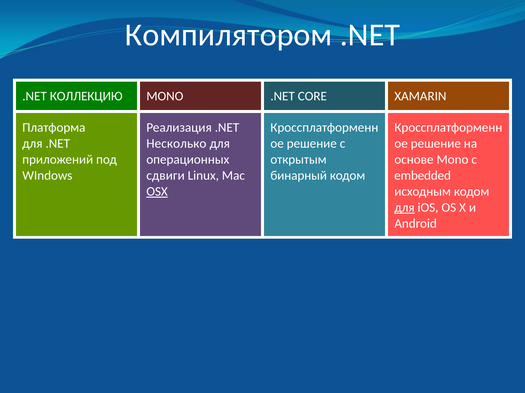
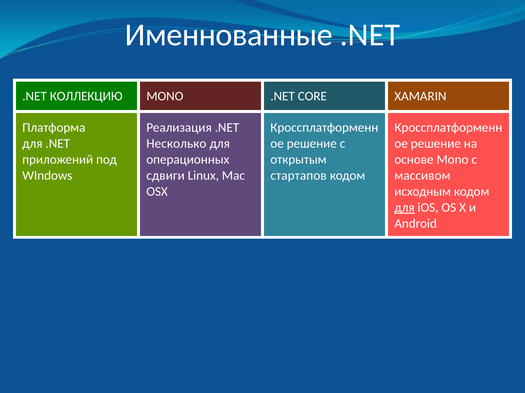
Компилятором: Компилятором -> Именнованные
бинарный: бинарный -> стартапов
embedded: embedded -> массивом
OSX underline: present -> none
